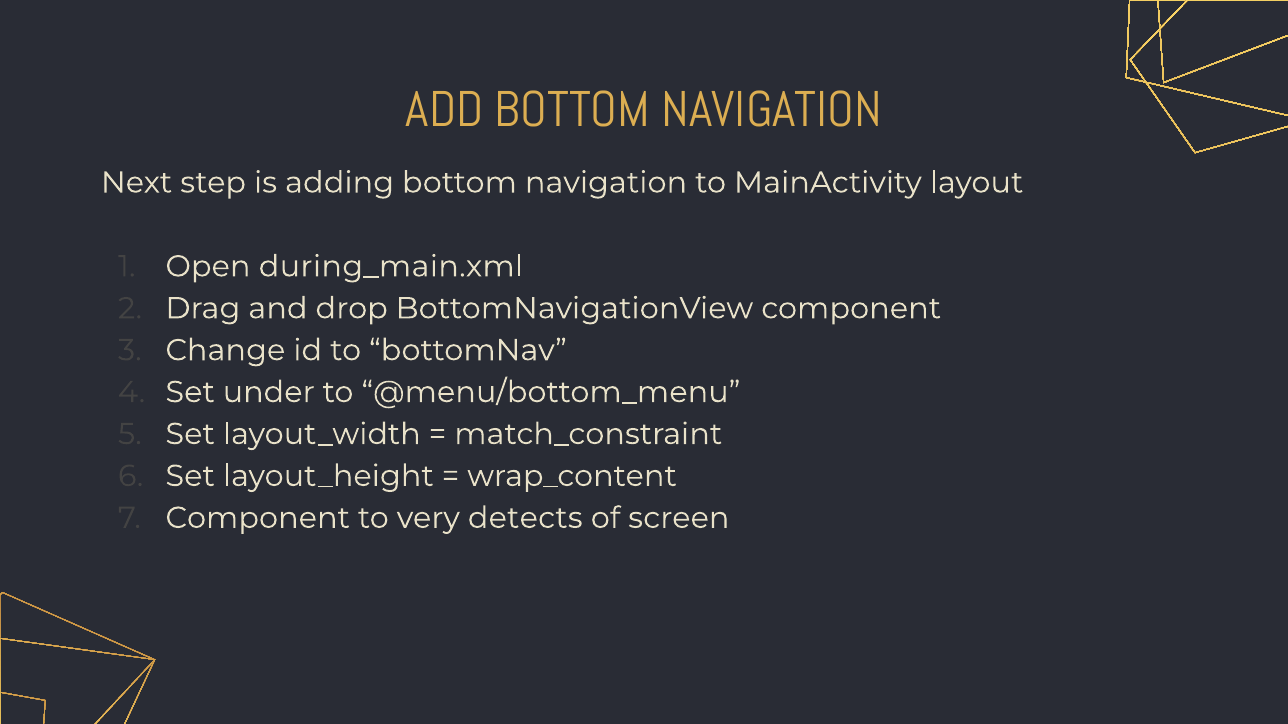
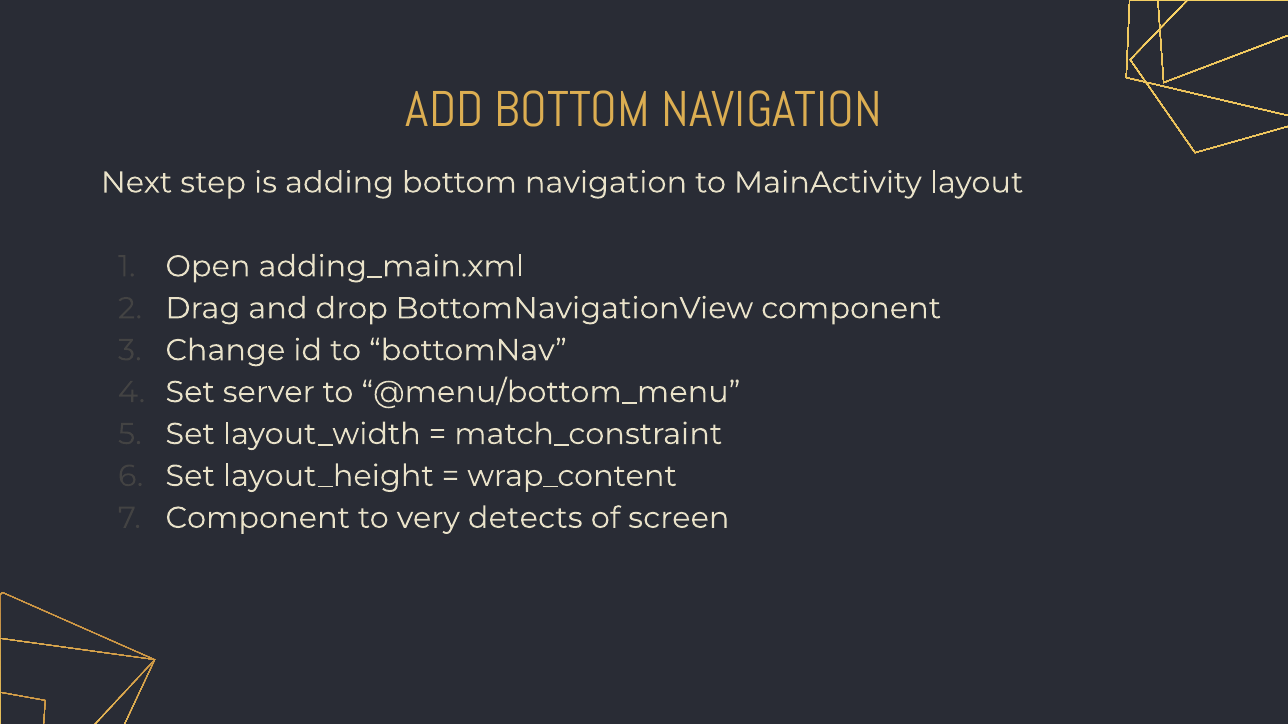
during_main.xml: during_main.xml -> adding_main.xml
under: under -> server
